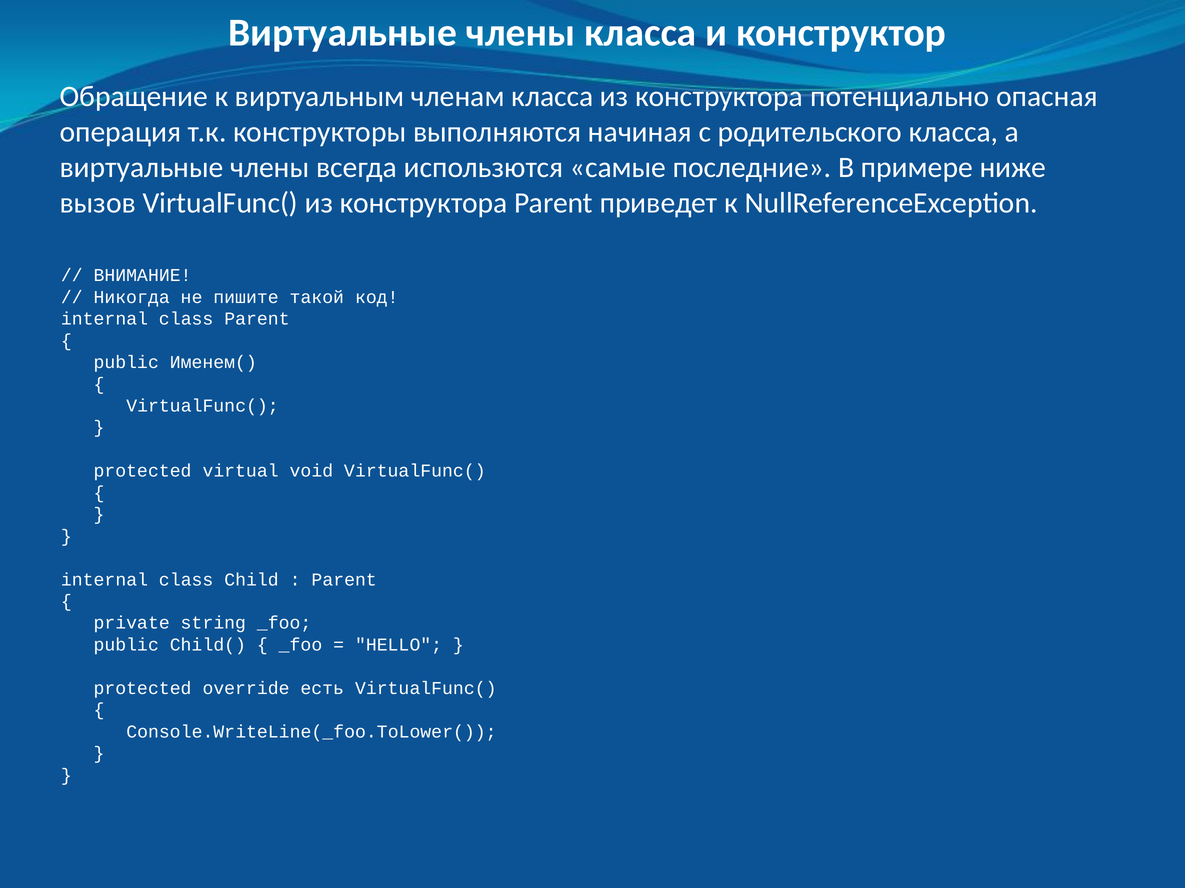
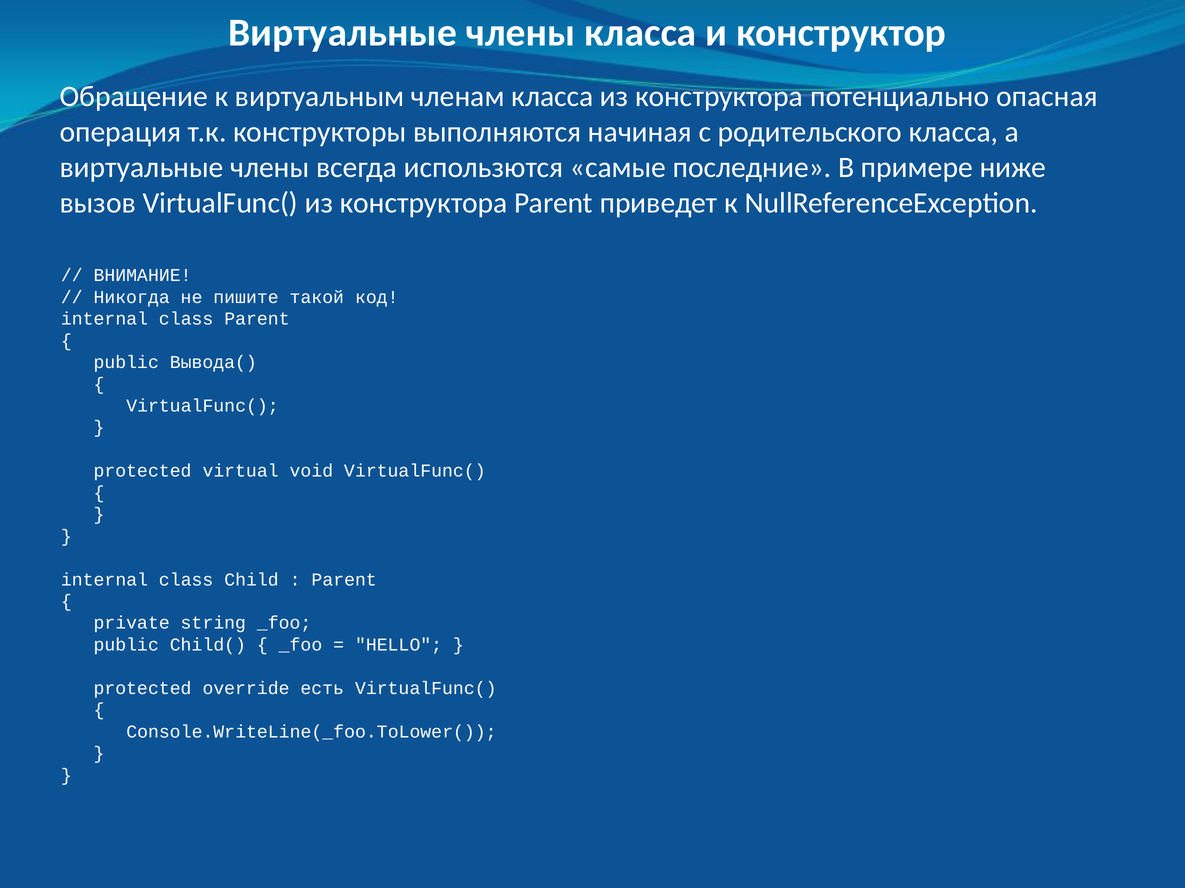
Именем(: Именем( -> Вывода(
